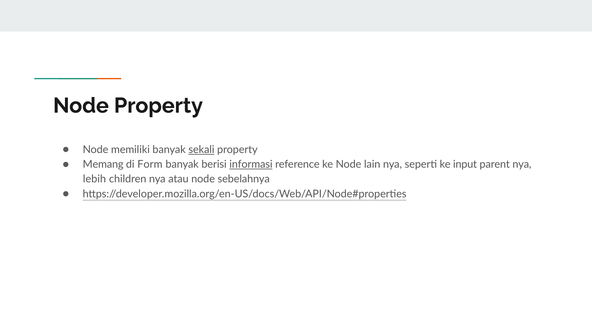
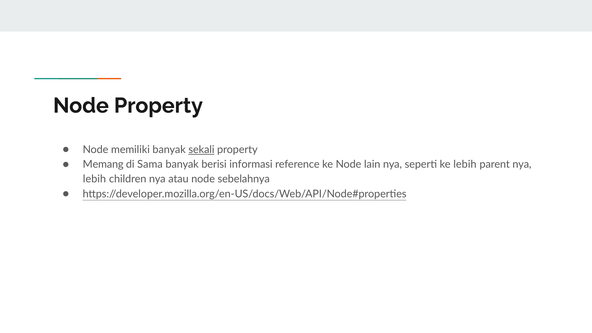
Form: Form -> Sama
informasi underline: present -> none
ke input: input -> lebih
